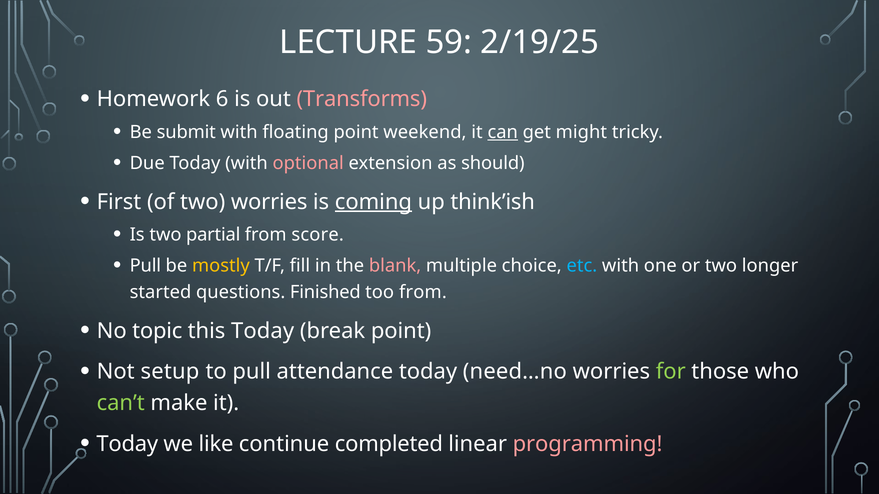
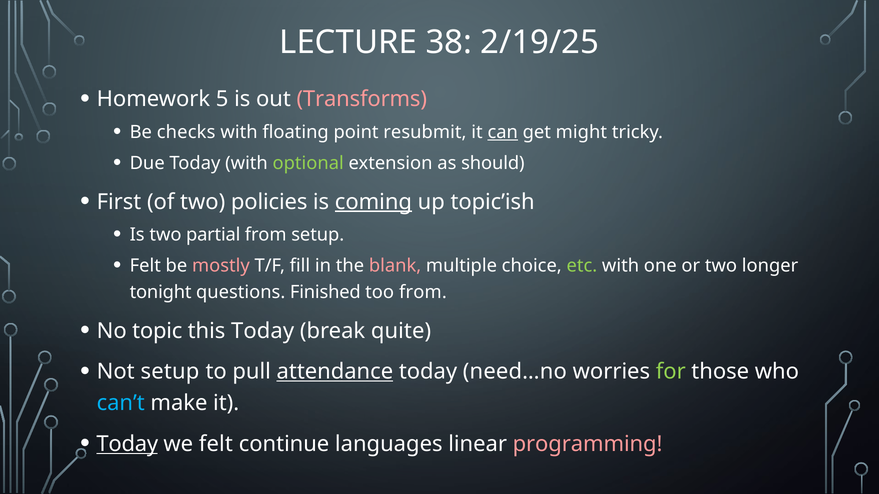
59: 59 -> 38
6: 6 -> 5
submit: submit -> checks
weekend: weekend -> resubmit
optional colour: pink -> light green
two worries: worries -> policies
think’ish: think’ish -> topic’ish
from score: score -> setup
Pull at (145, 266): Pull -> Felt
mostly colour: yellow -> pink
etc colour: light blue -> light green
started: started -> tonight
break point: point -> quite
attendance underline: none -> present
can’t colour: light green -> light blue
Today at (127, 444) underline: none -> present
we like: like -> felt
completed: completed -> languages
